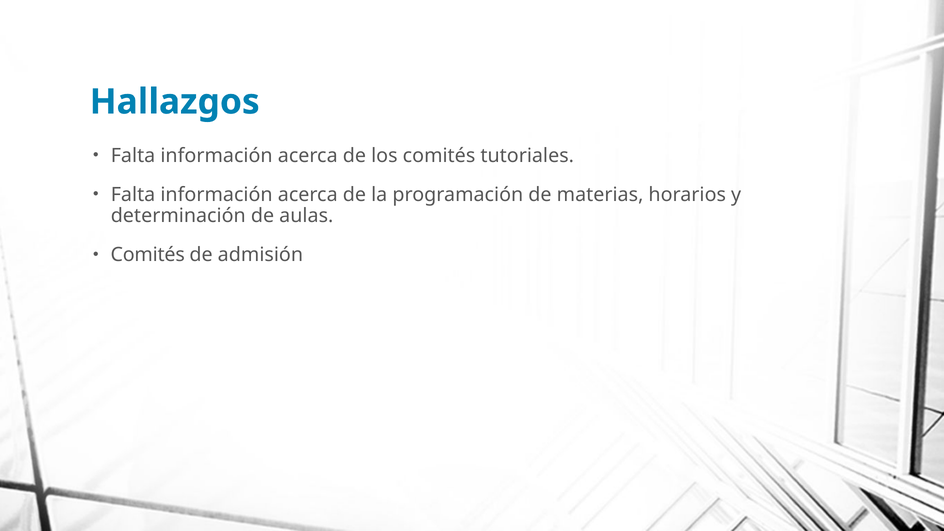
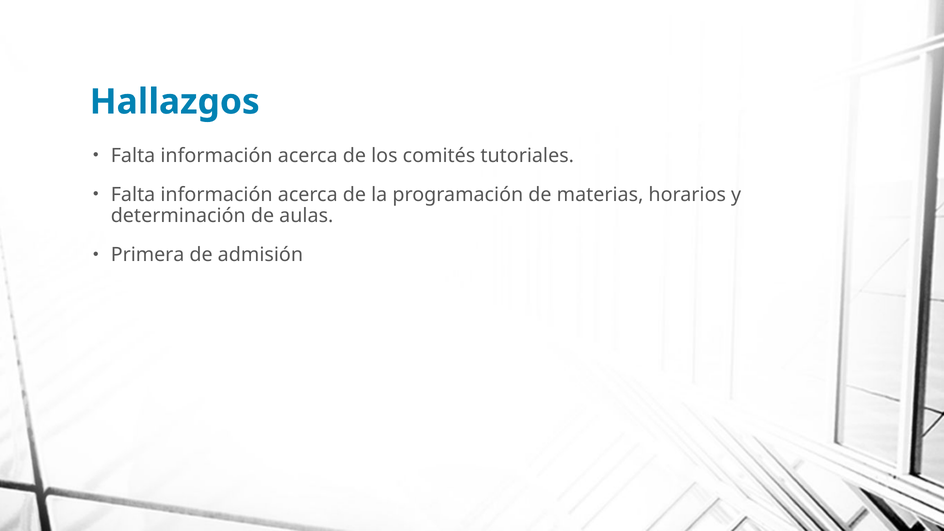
Comités at (148, 255): Comités -> Primera
